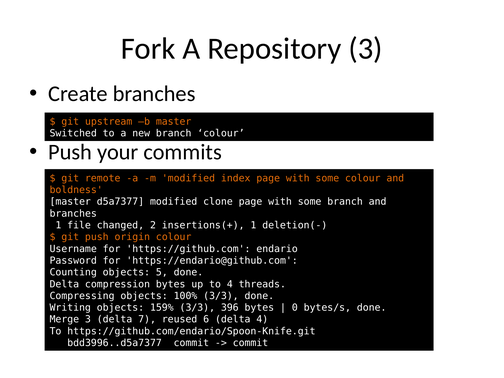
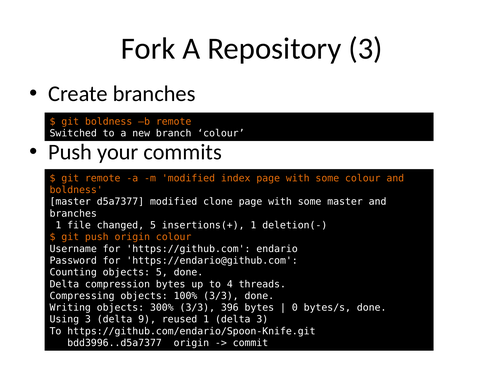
git upstream: upstream -> boldness
b master: master -> remote
some branch: branch -> master
changed 2: 2 -> 5
159%: 159% -> 300%
Merge: Merge -> Using
7: 7 -> 9
reused 6: 6 -> 1
delta 4: 4 -> 3
bdd3996..d5a7377 commit: commit -> origin
